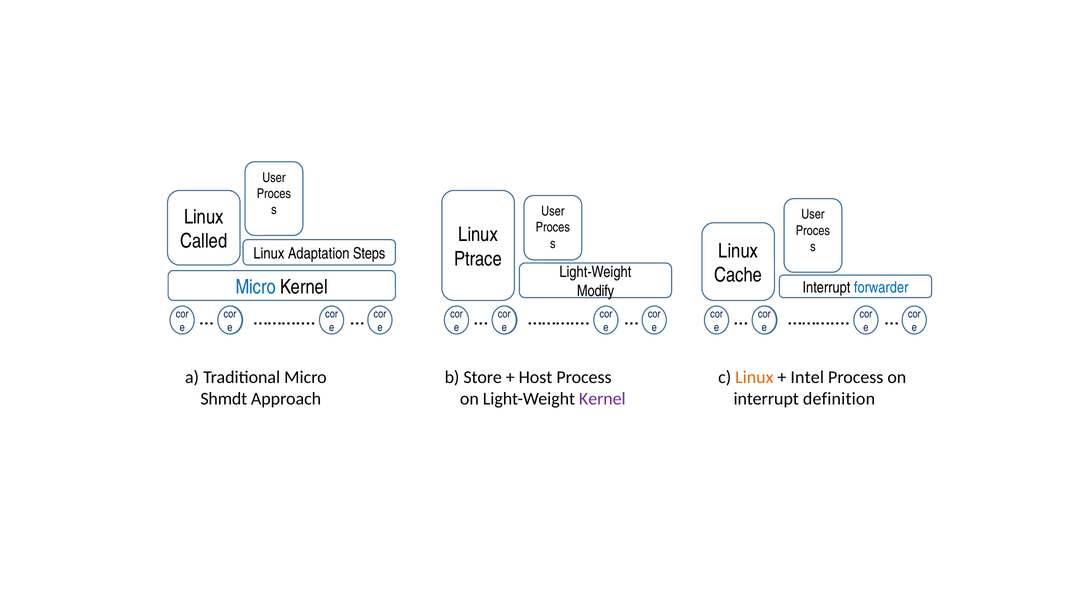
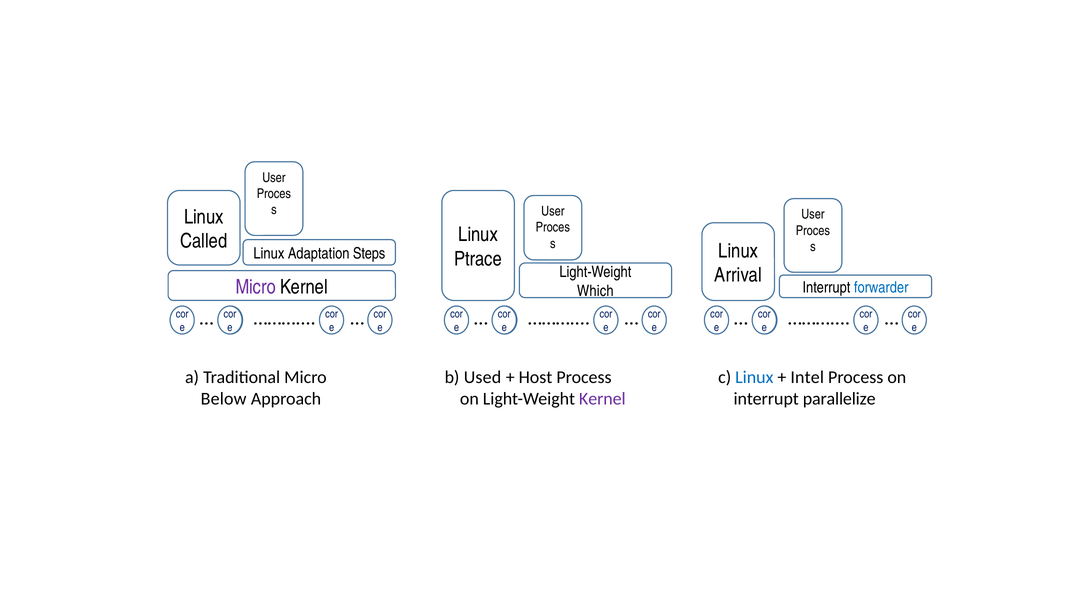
Cache: Cache -> Arrival
Micro at (256, 287) colour: blue -> purple
Modify: Modify -> Which
Store: Store -> Used
Linux at (754, 377) colour: orange -> blue
Shmdt: Shmdt -> Below
definition: definition -> parallelize
